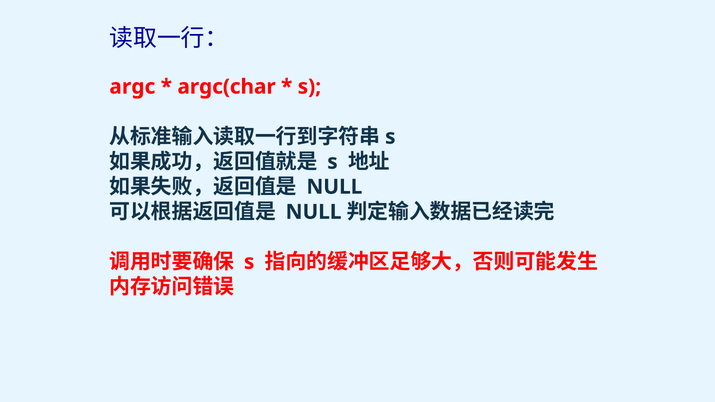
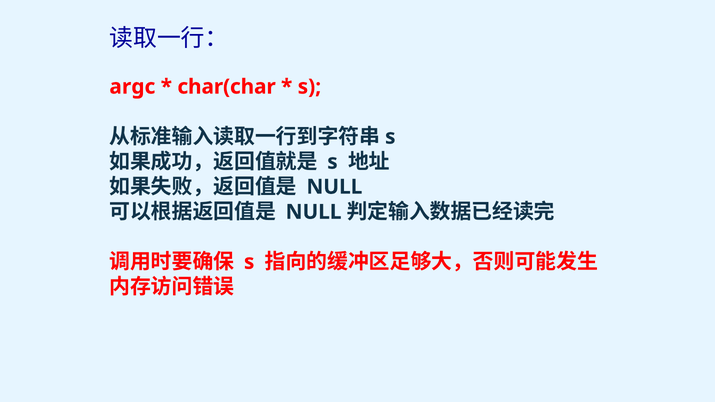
argc(char: argc(char -> char(char
